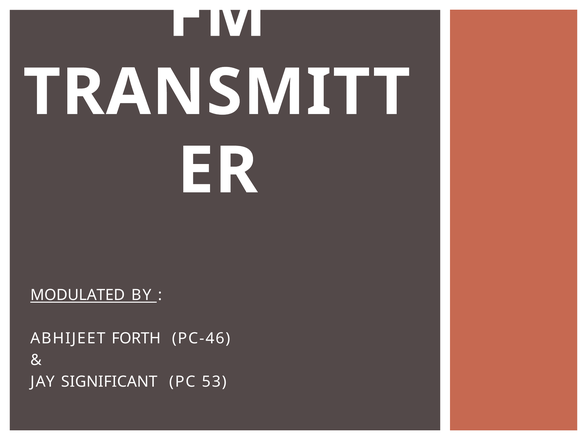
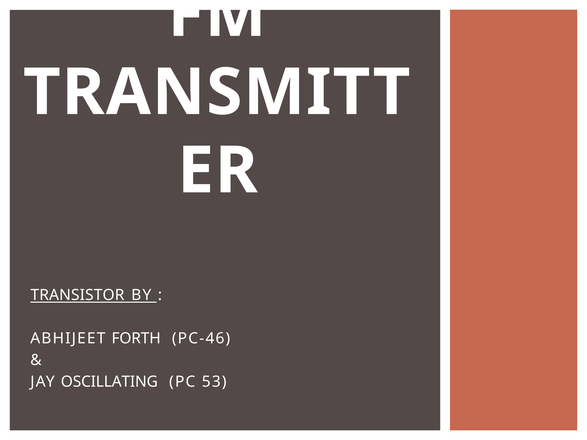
MODULATED: MODULATED -> TRANSISTOR
SIGNIFICANT: SIGNIFICANT -> OSCILLATING
